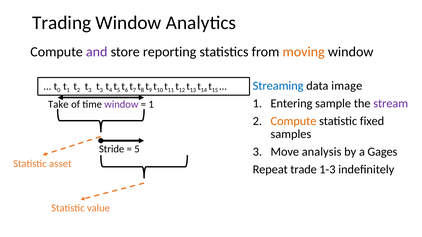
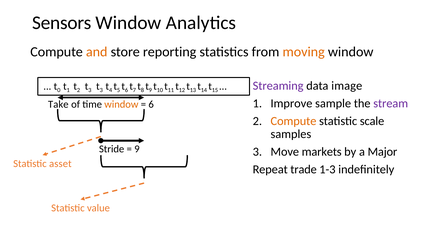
Trading: Trading -> Sensors
and colour: purple -> orange
Streaming colour: blue -> purple
Entering: Entering -> Improve
window at (121, 105) colour: purple -> orange
1 at (151, 105): 1 -> 6
fixed: fixed -> scale
5 at (137, 149): 5 -> 9
analysis: analysis -> markets
Gages: Gages -> Major
